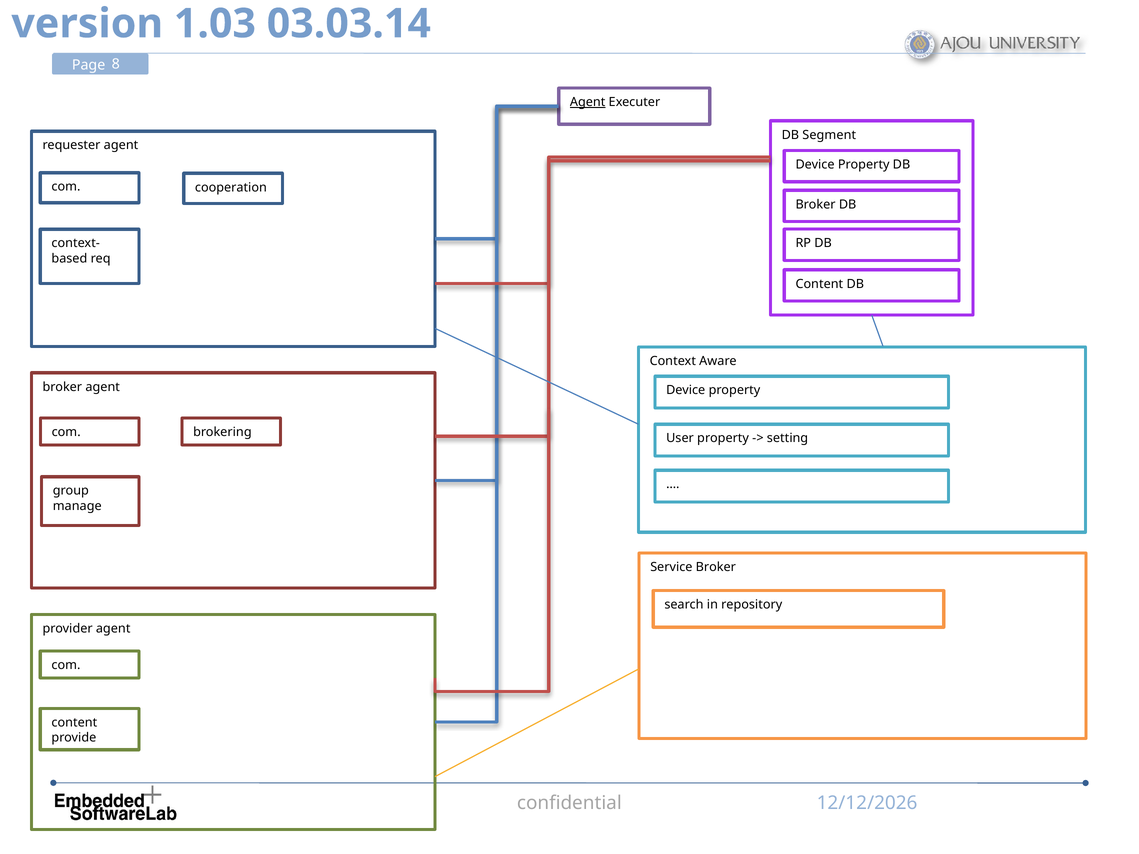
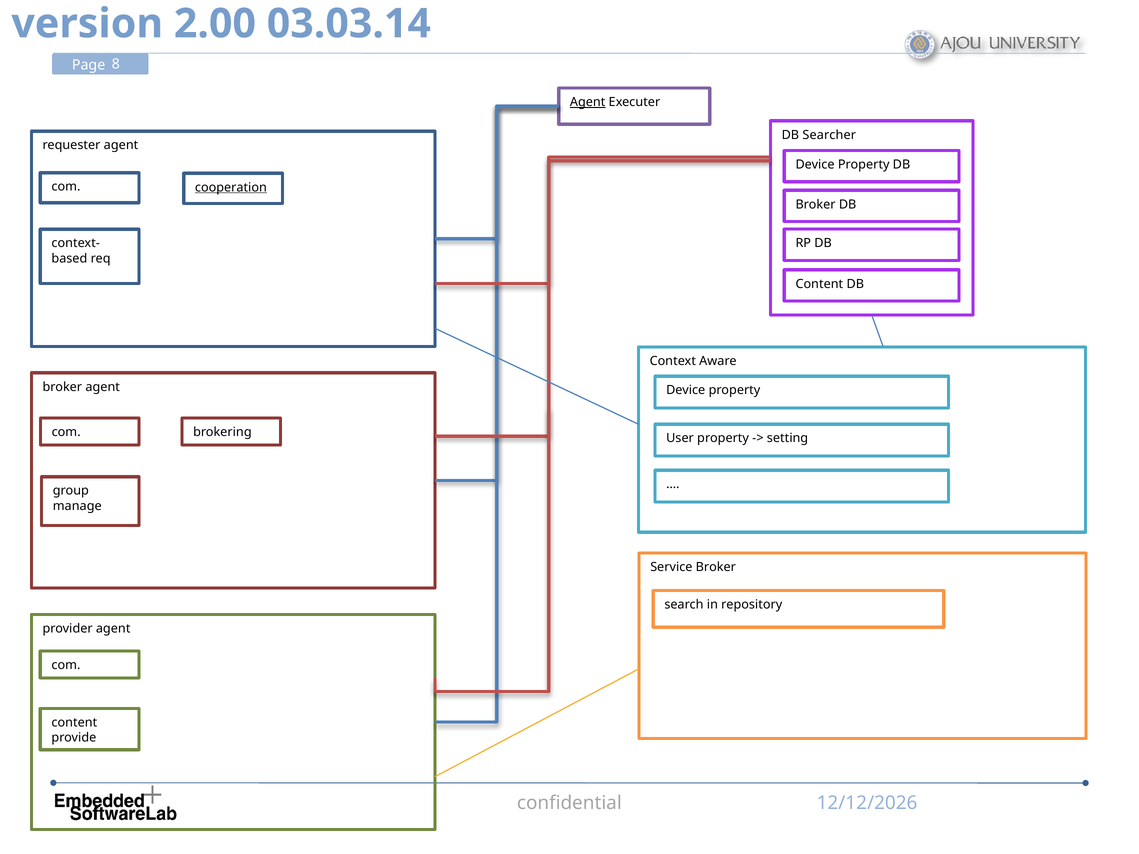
1.03: 1.03 -> 2.00
Segment: Segment -> Searcher
cooperation underline: none -> present
